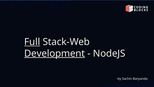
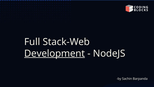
Full underline: present -> none
